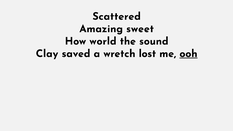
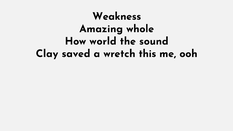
Scattered: Scattered -> Weakness
sweet: sweet -> whole
lost: lost -> this
ooh underline: present -> none
